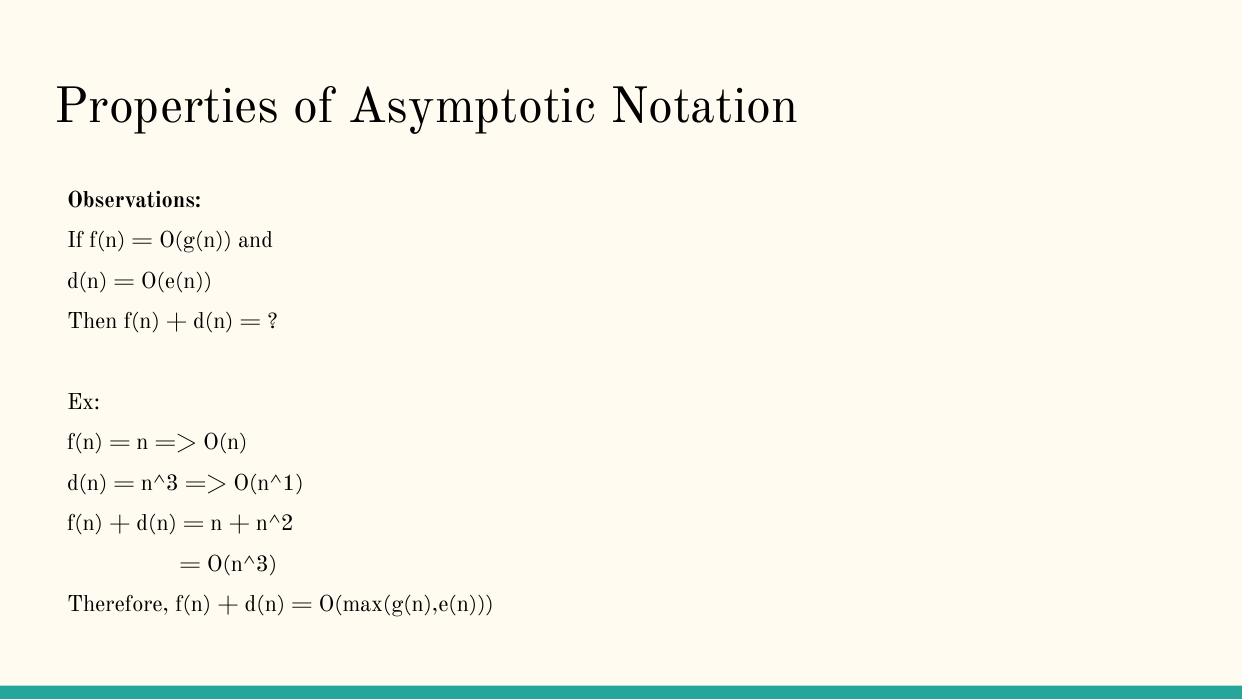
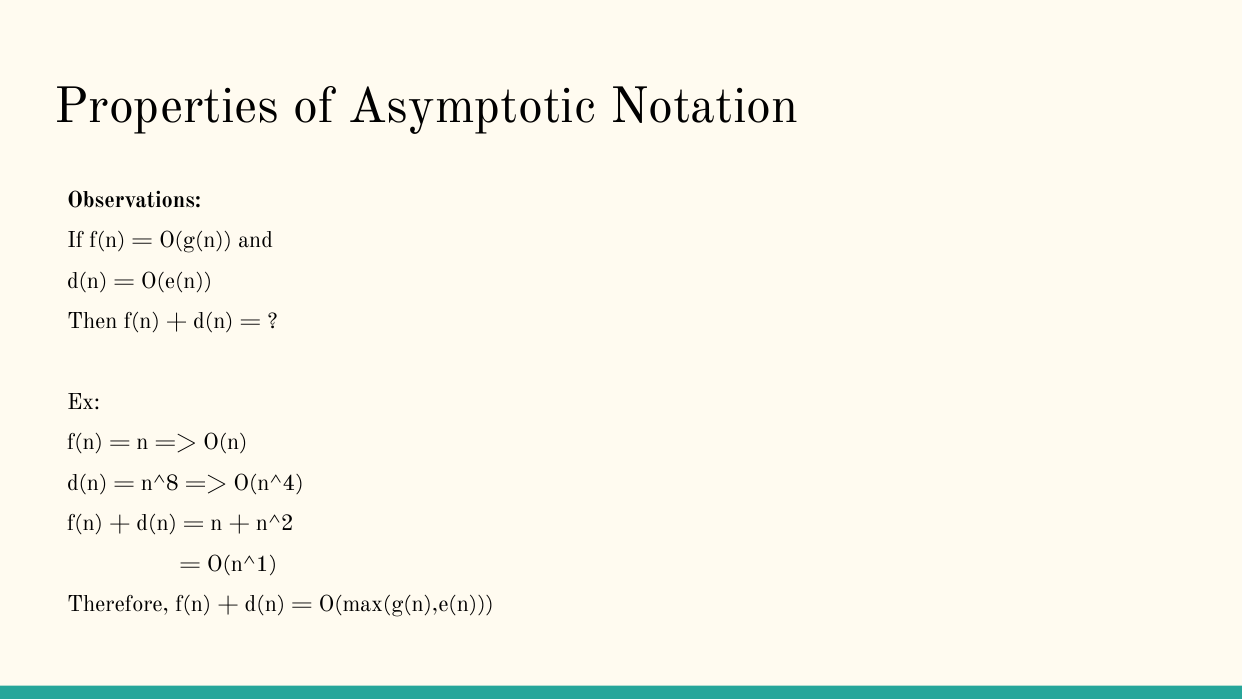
n^3: n^3 -> n^8
O(n^1: O(n^1 -> O(n^4
O(n^3: O(n^3 -> O(n^1
